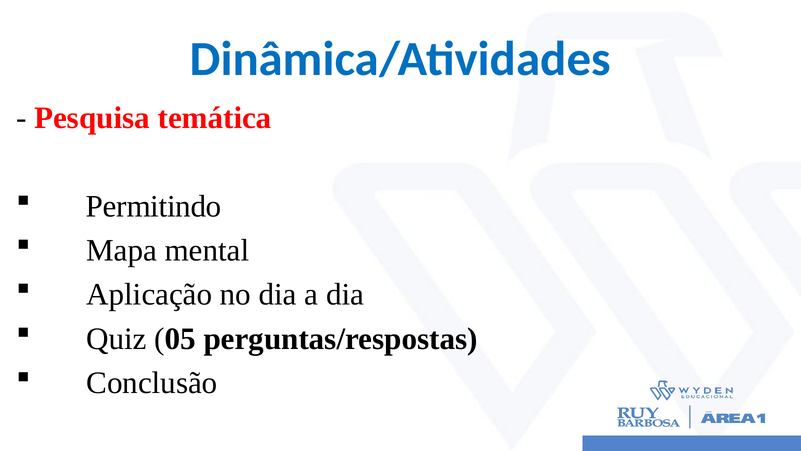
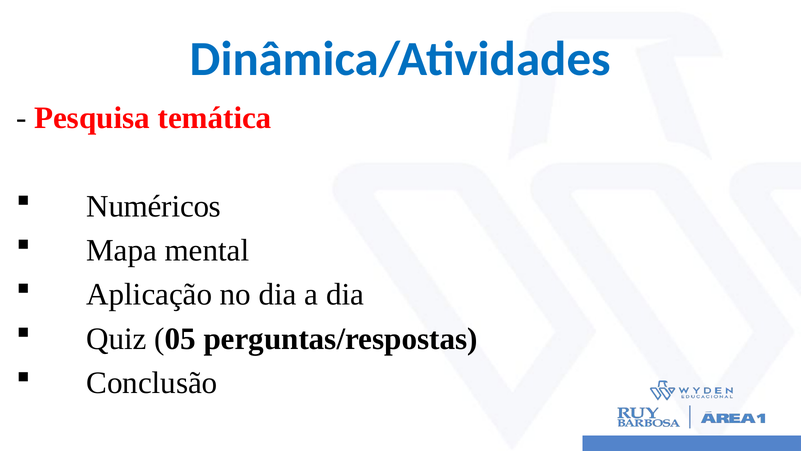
Permitindo: Permitindo -> Numéricos
